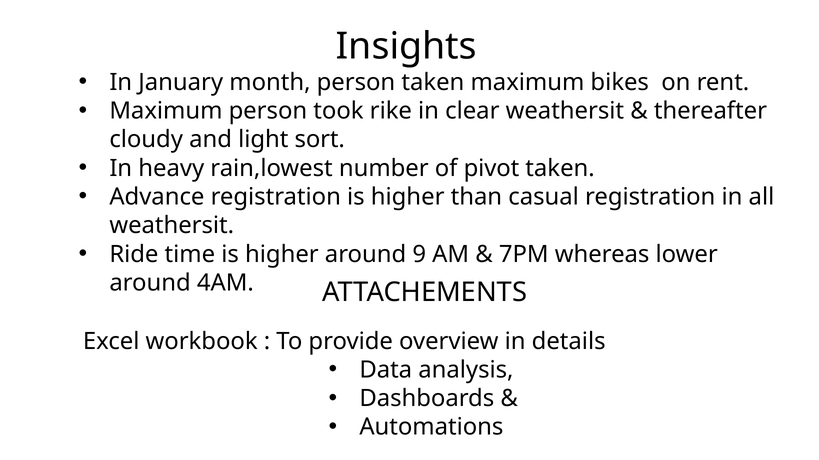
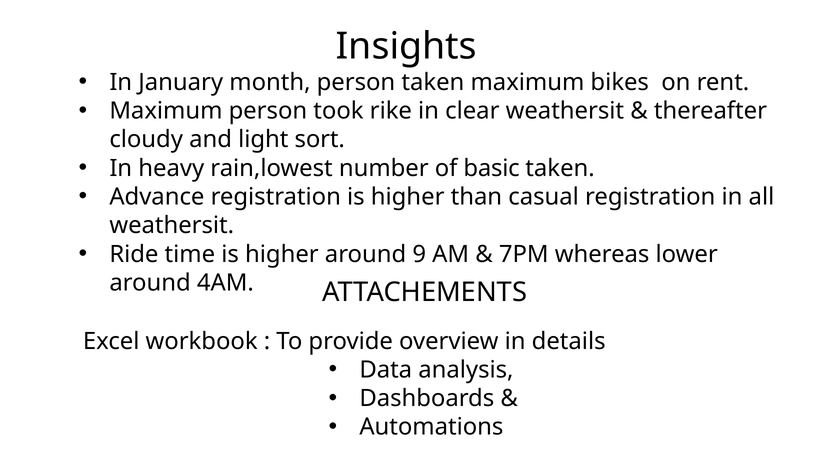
pivot: pivot -> basic
